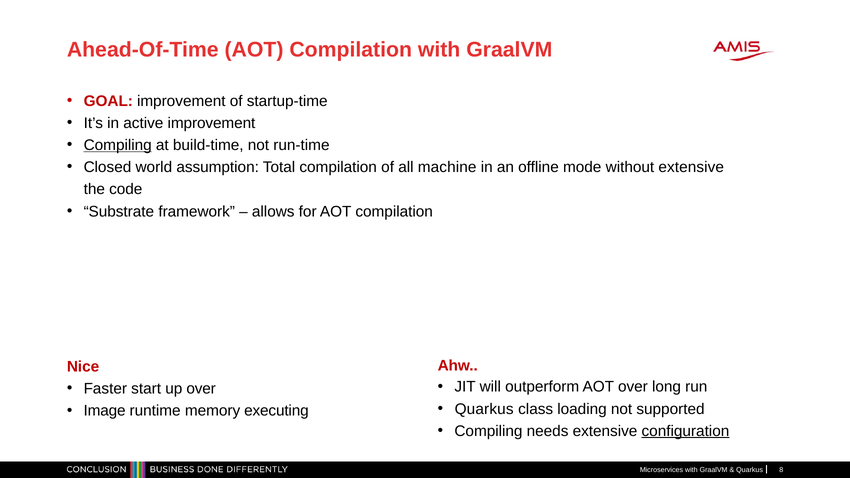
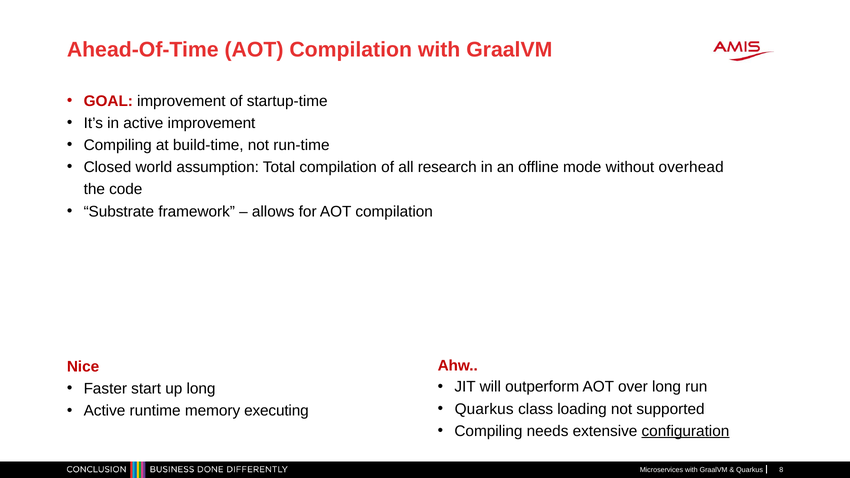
Compiling at (118, 145) underline: present -> none
machine: machine -> research
without extensive: extensive -> overhead
up over: over -> long
Image at (105, 411): Image -> Active
